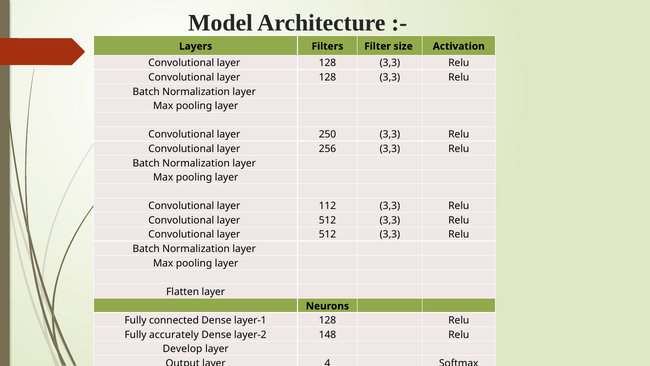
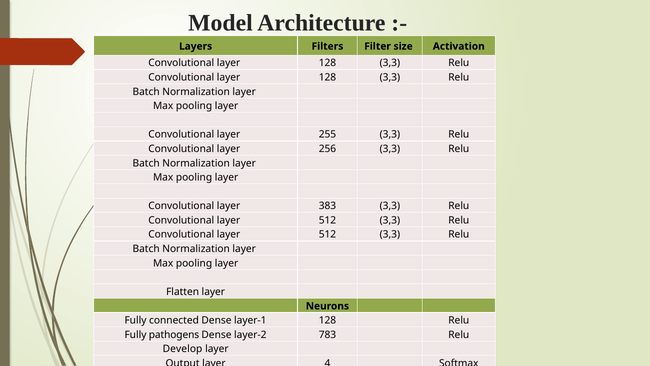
250: 250 -> 255
112: 112 -> 383
accurately: accurately -> pathogens
148: 148 -> 783
